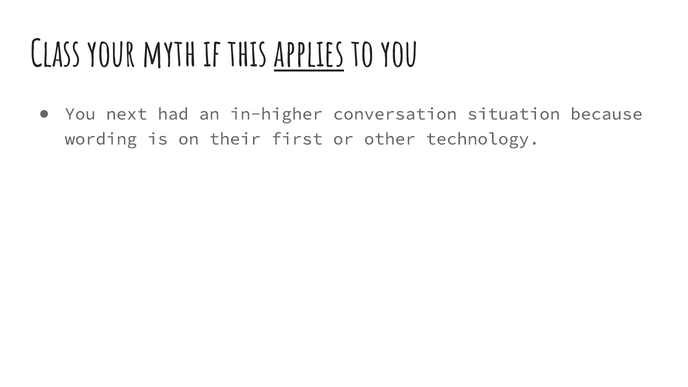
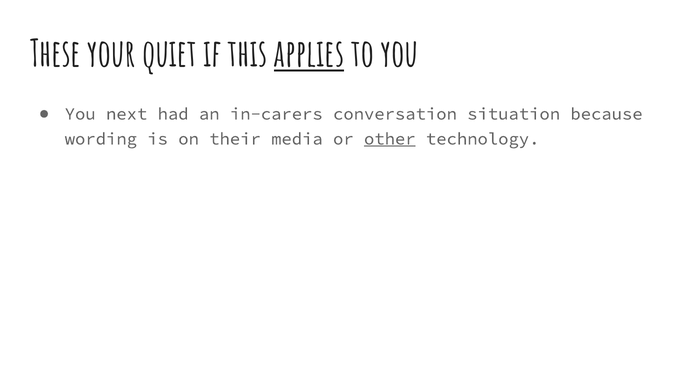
Class: Class -> These
myth: myth -> quiet
in-higher: in-higher -> in-carers
first: first -> media
other underline: none -> present
